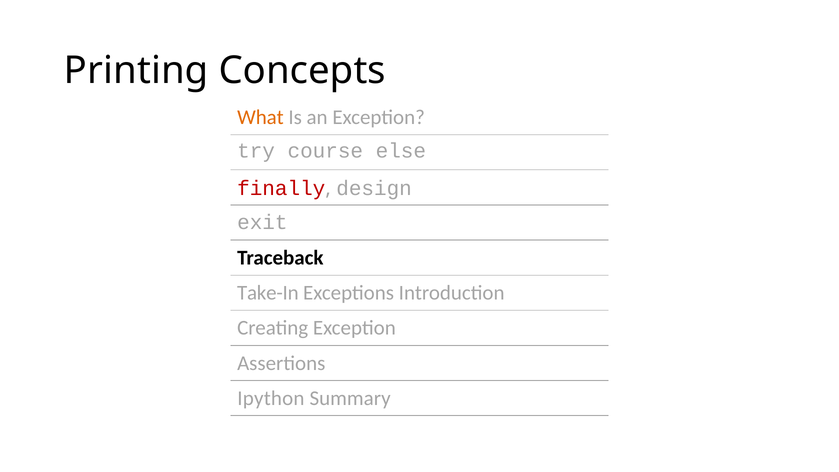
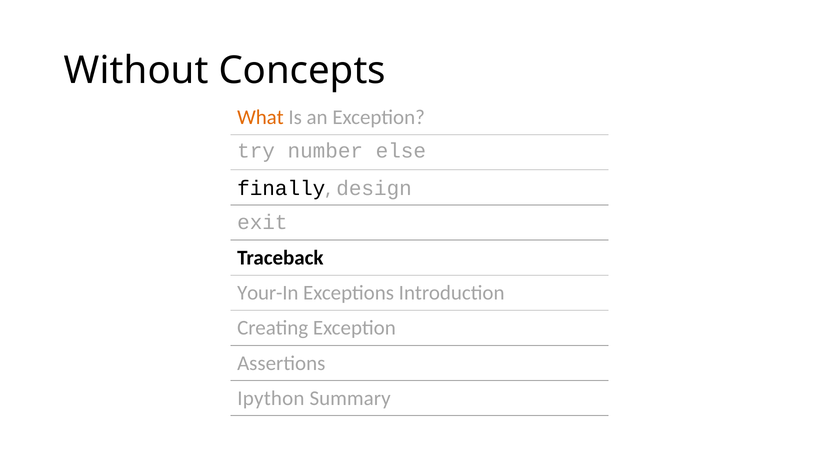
Printing: Printing -> Without
course: course -> number
finally colour: red -> black
Take-In: Take-In -> Your-In
